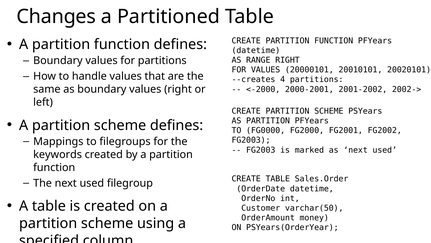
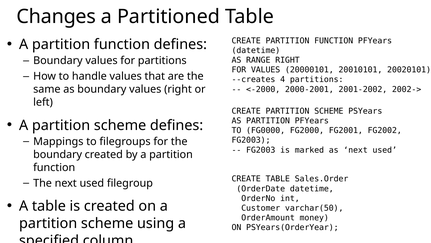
keywords at (58, 154): keywords -> boundary
